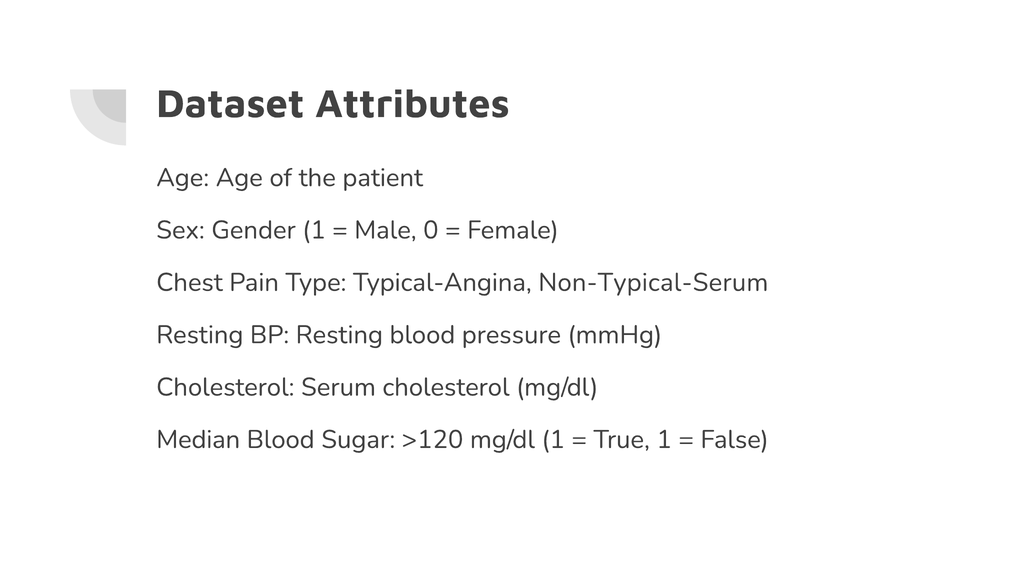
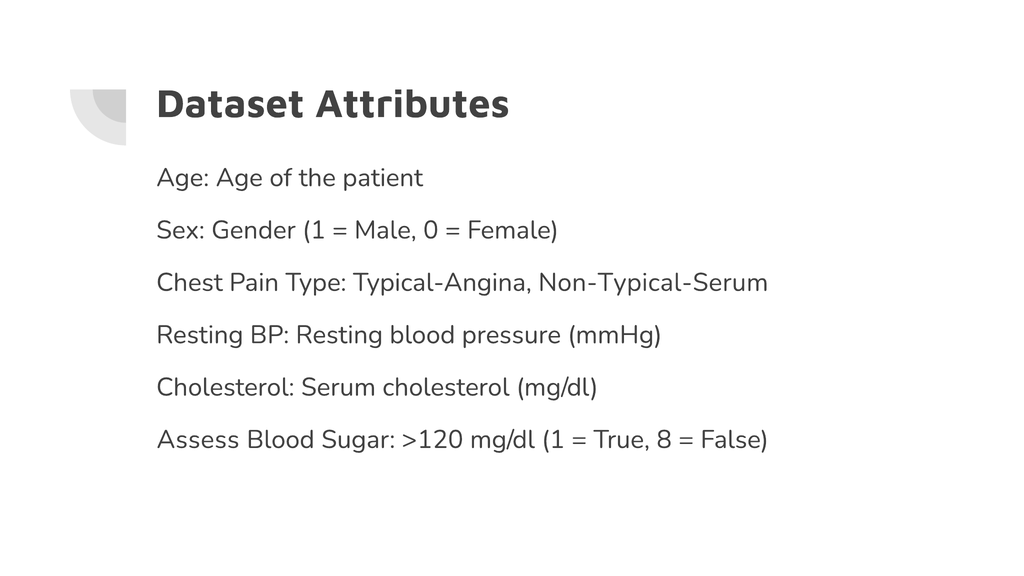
Median: Median -> Assess
True 1: 1 -> 8
